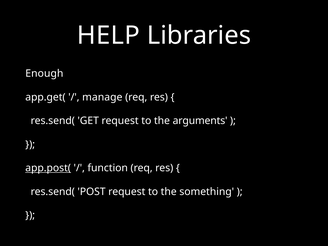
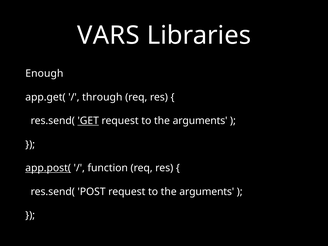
HELP: HELP -> VARS
manage: manage -> through
GET underline: none -> present
something at (207, 192): something -> arguments
